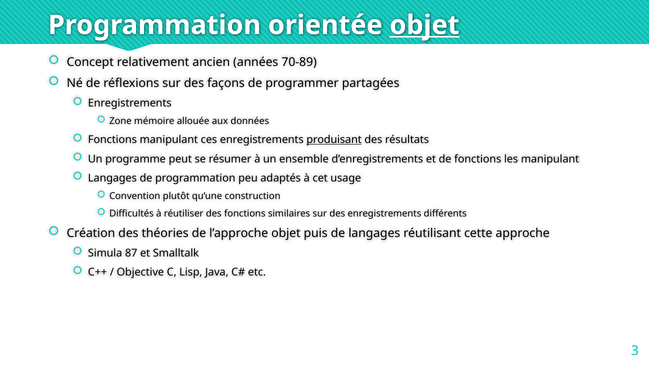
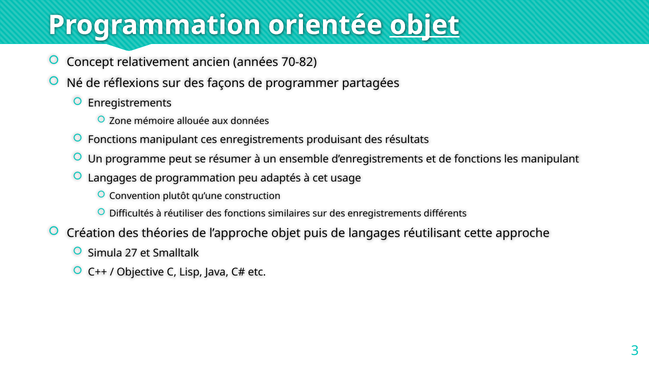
70-89: 70-89 -> 70-82
produisant underline: present -> none
87: 87 -> 27
